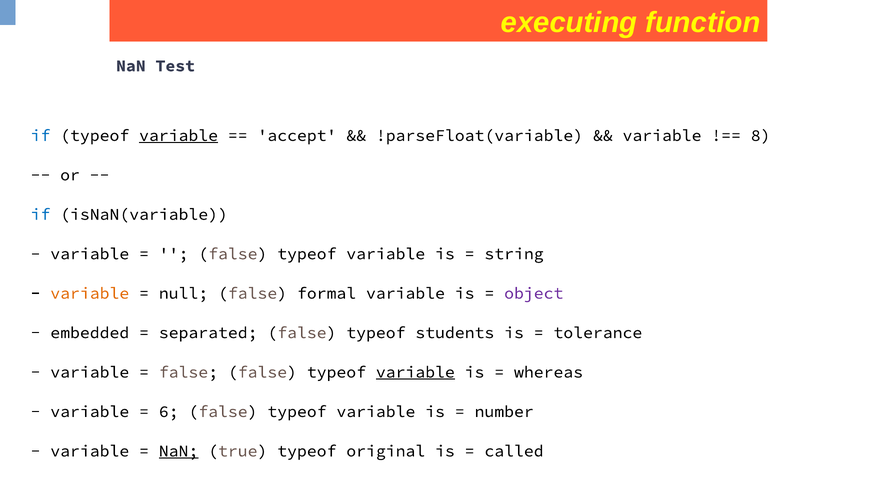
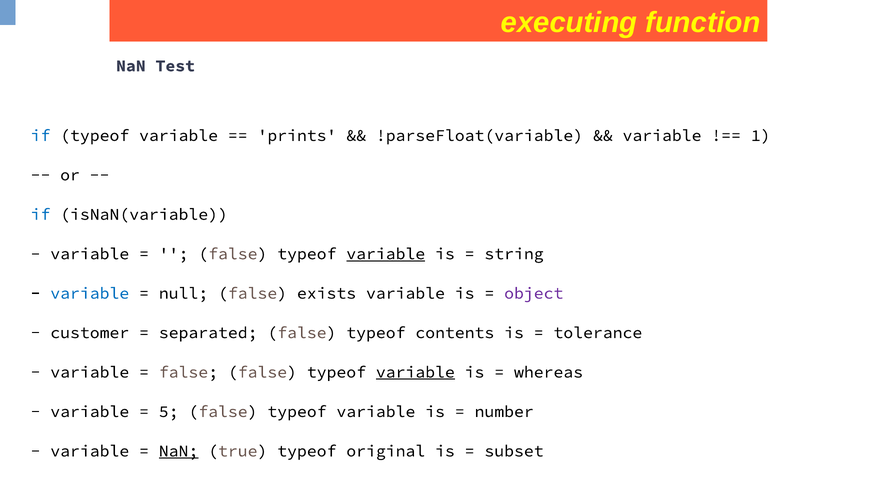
variable at (179, 136) underline: present -> none
accept: accept -> prints
8: 8 -> 1
variable at (386, 254) underline: none -> present
variable at (90, 293) colour: orange -> blue
formal: formal -> exists
embedded: embedded -> customer
students: students -> contents
6: 6 -> 5
called: called -> subset
